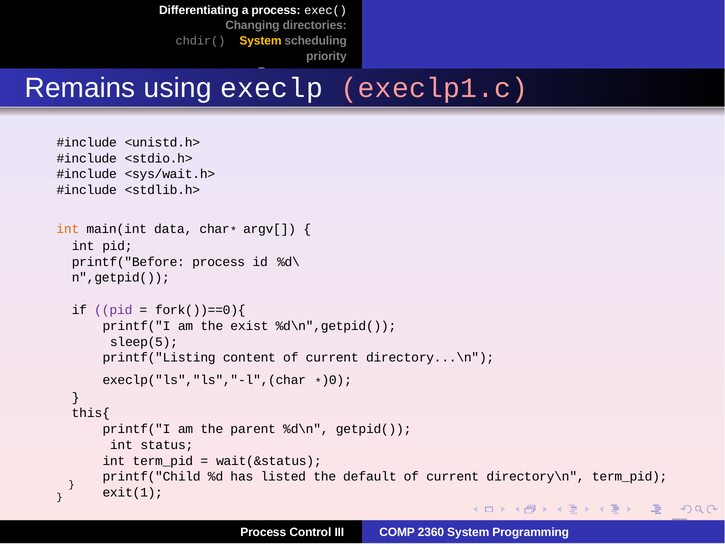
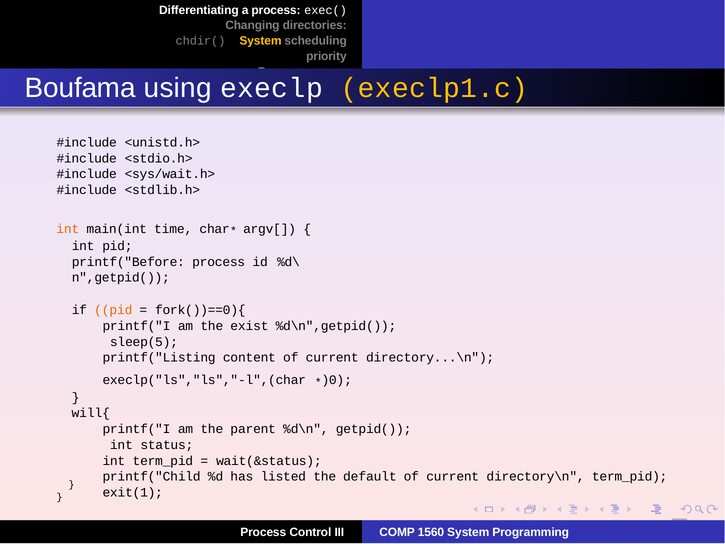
Remains: Remains -> Boufama
execlp1.c colour: pink -> yellow
data: data -> time
pid at (113, 310) colour: purple -> orange
this{: this{ -> will{
2360: 2360 -> 1560
